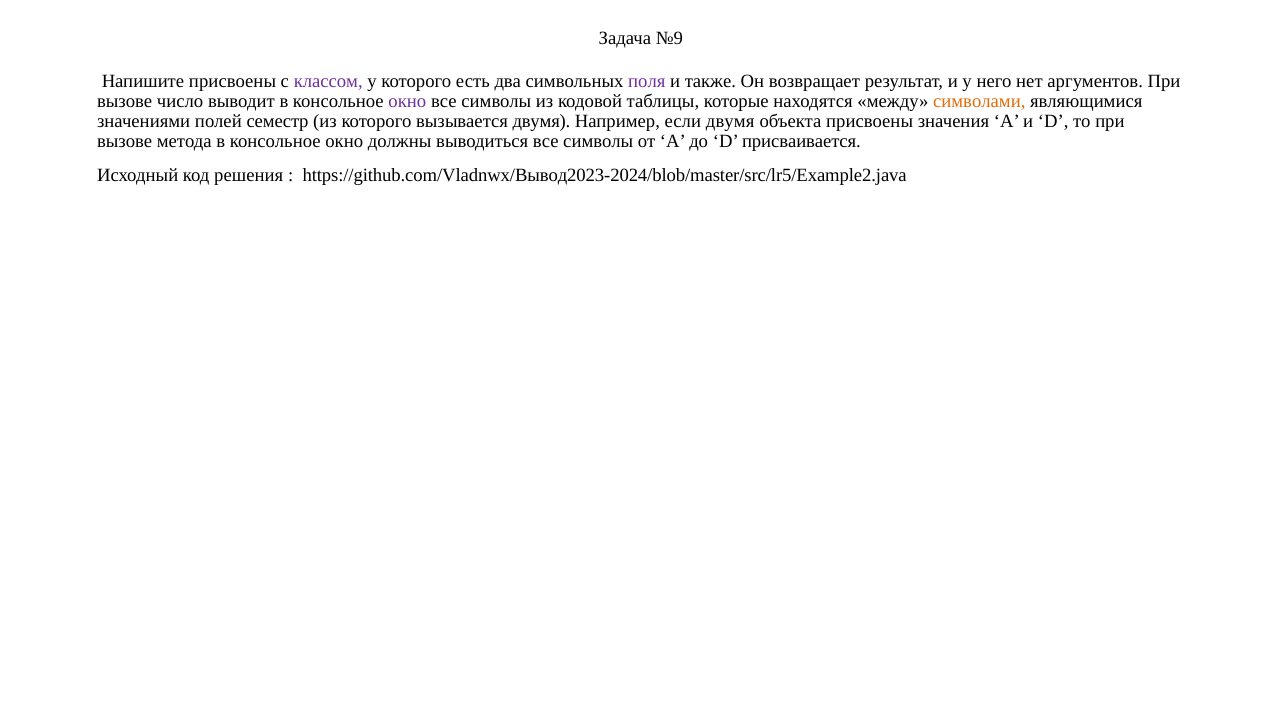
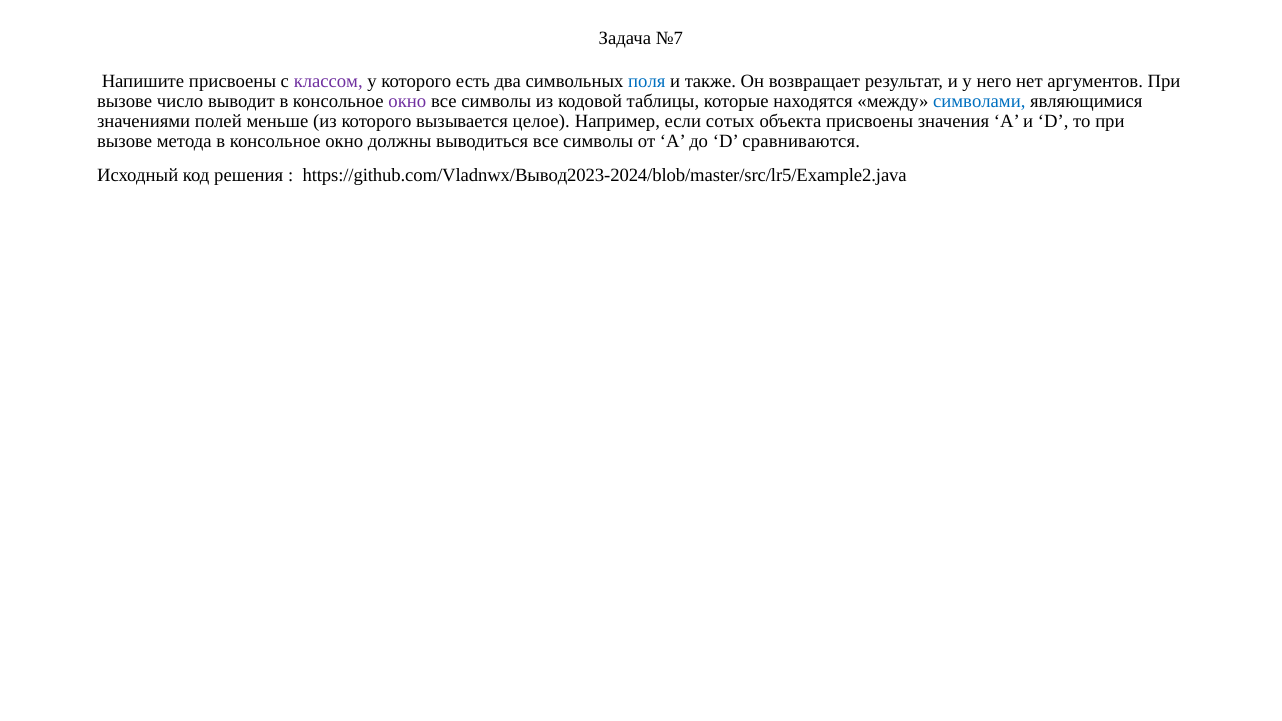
№9: №9 -> №7
поля colour: purple -> blue
символами colour: orange -> blue
семестр: семестр -> меньше
вызывается двумя: двумя -> целое
если двумя: двумя -> сотых
присваивается: присваивается -> сравниваются
